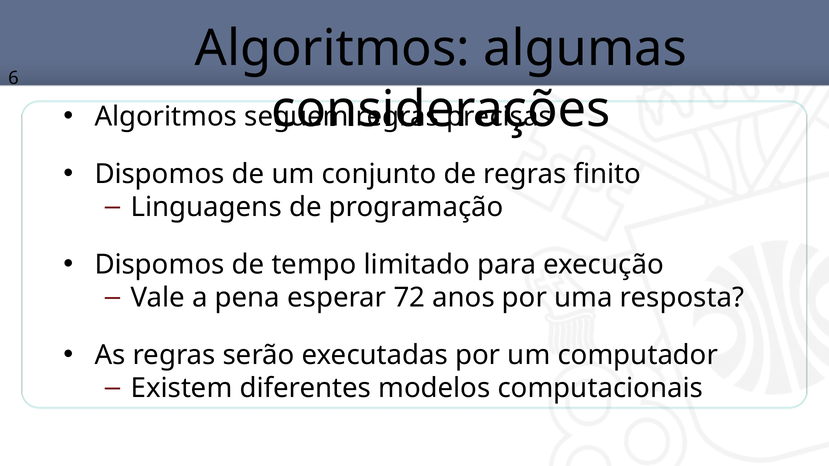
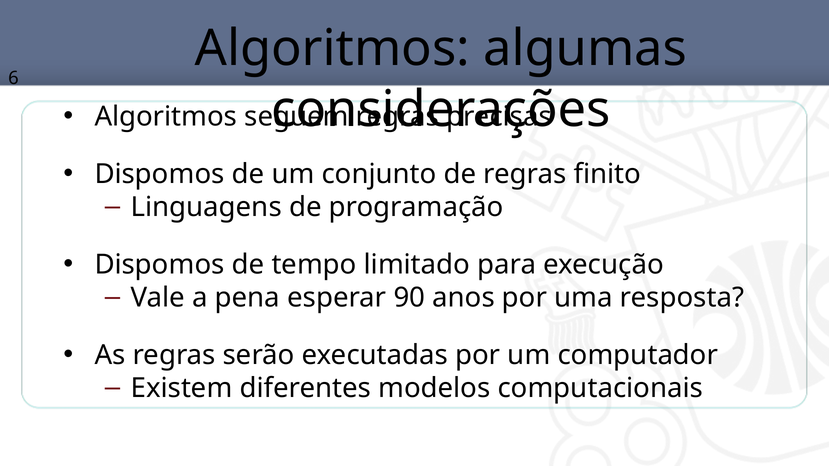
72: 72 -> 90
